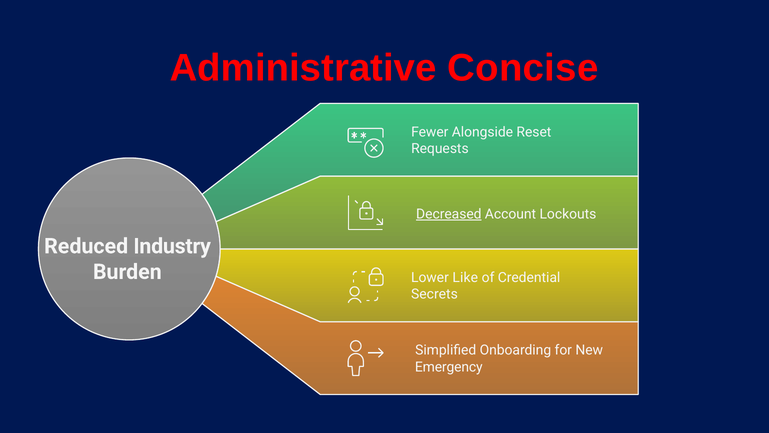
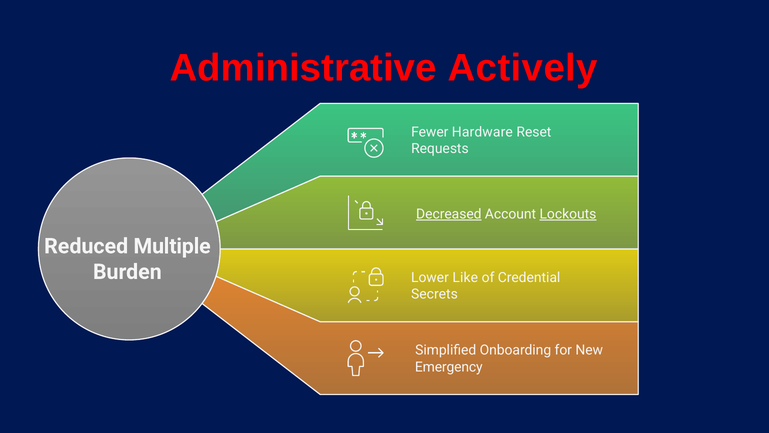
Concise: Concise -> Actively
Alongside: Alongside -> Hardware
Lockouts underline: none -> present
Industry: Industry -> Multiple
